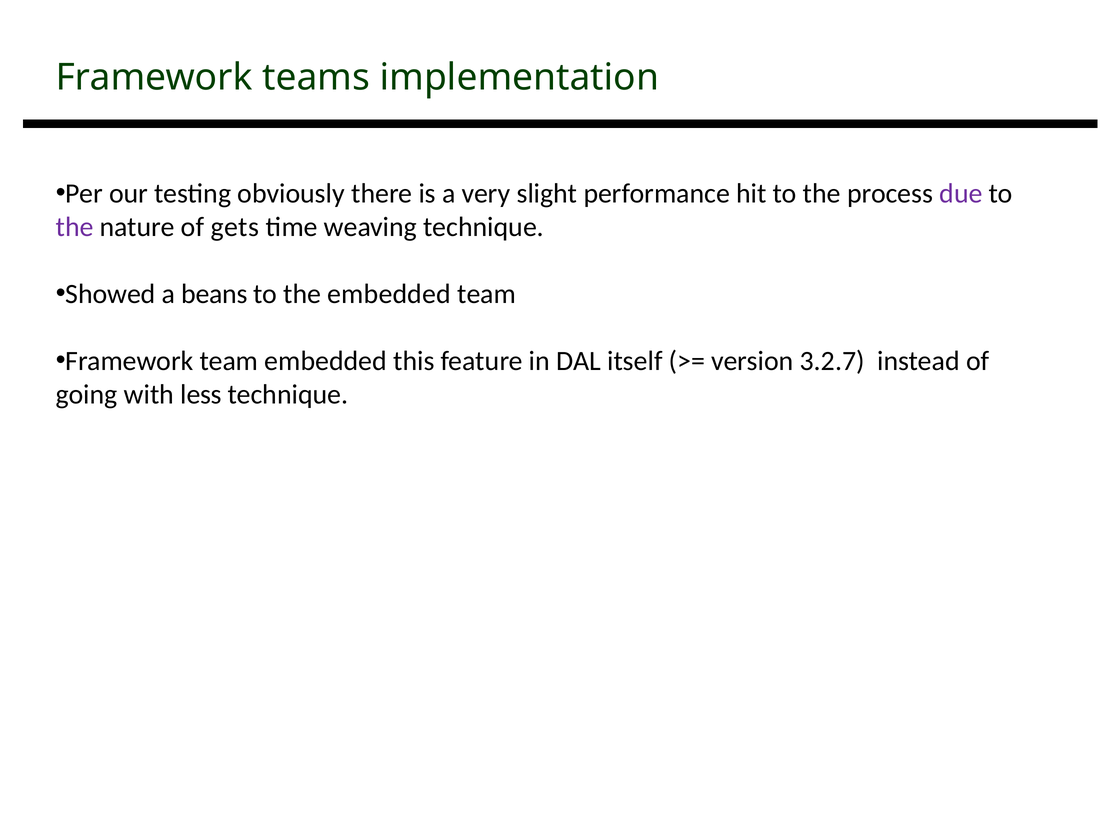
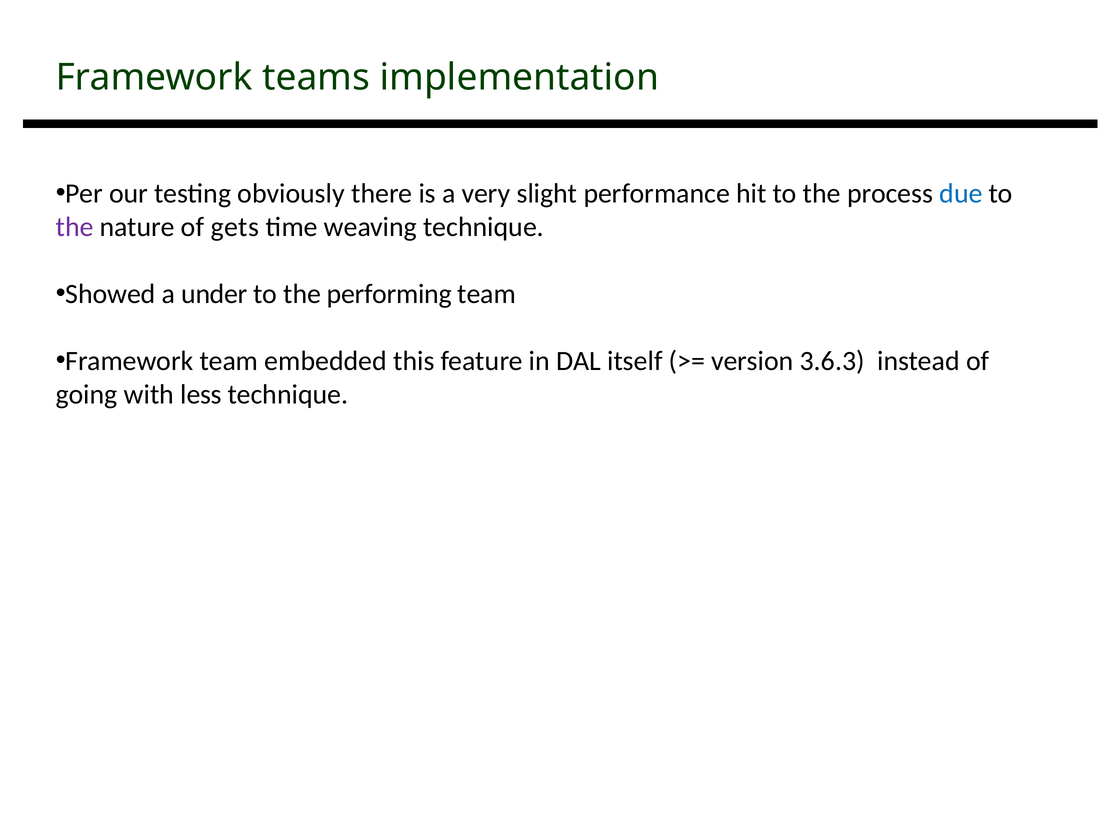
due colour: purple -> blue
beans: beans -> under
the embedded: embedded -> performing
3.2.7: 3.2.7 -> 3.6.3
